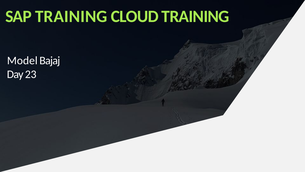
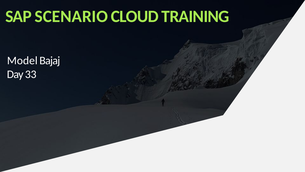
SAP TRAINING: TRAINING -> SCENARIO
23: 23 -> 33
